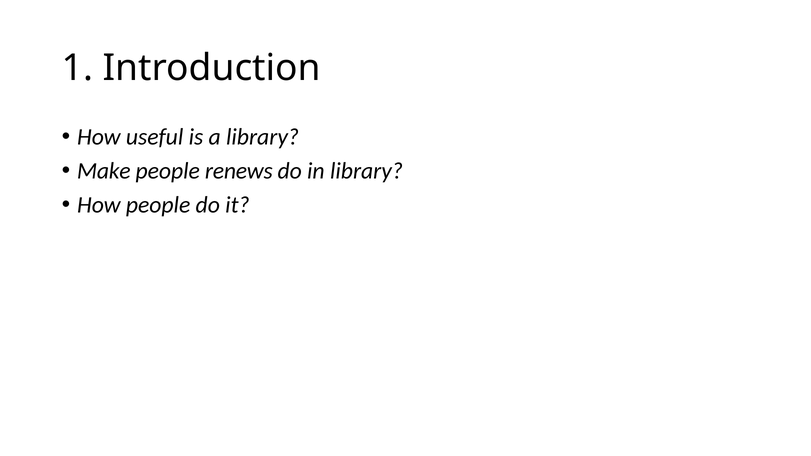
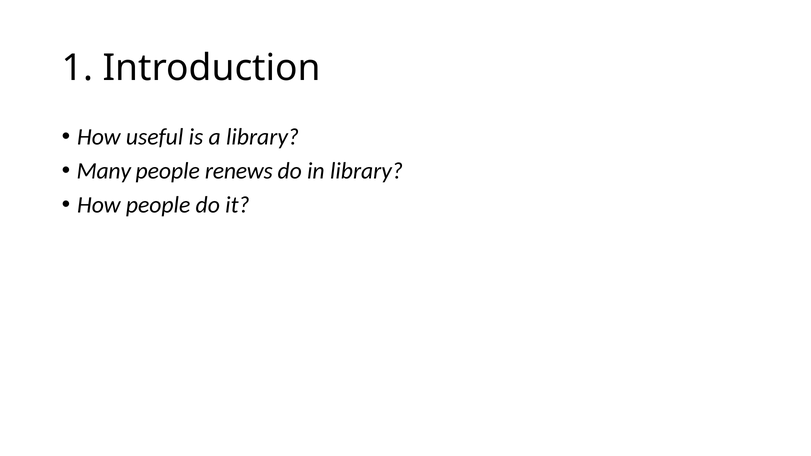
Make: Make -> Many
